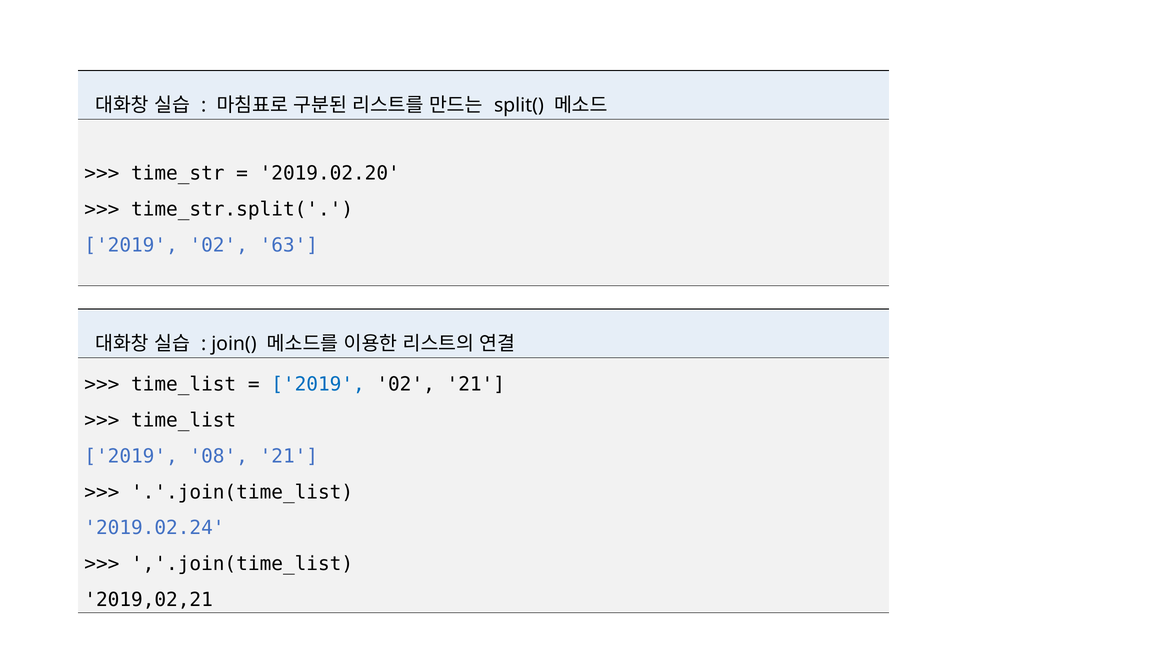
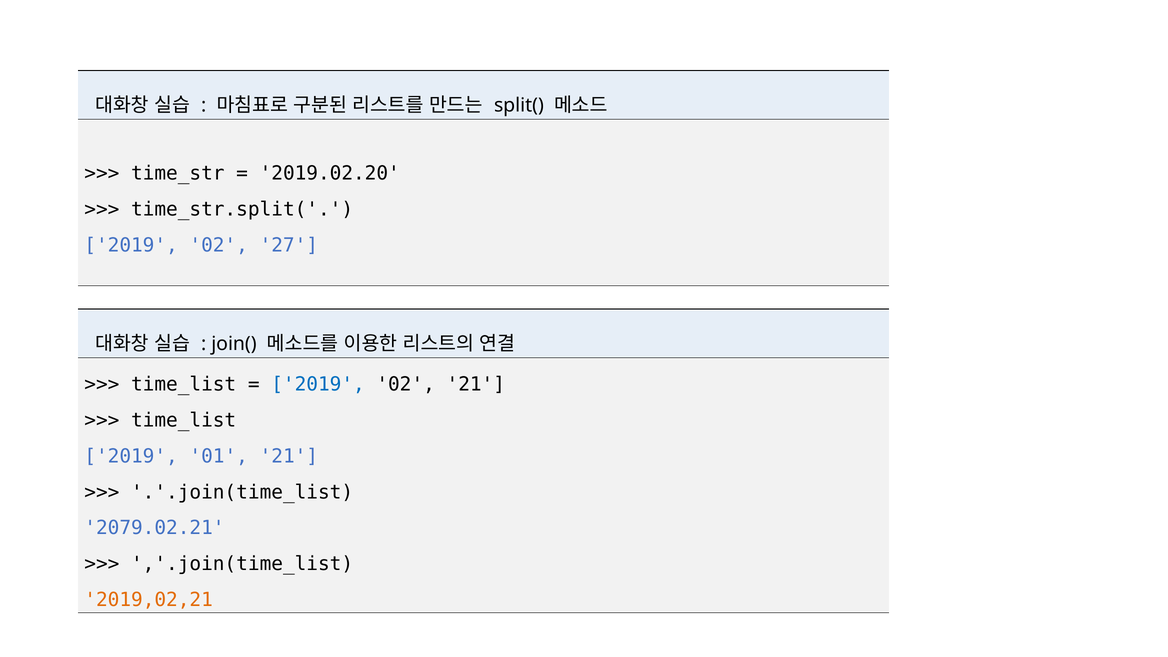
63: 63 -> 27
08: 08 -> 01
2019.02.24: 2019.02.24 -> 2079.02.21
2019,02,21 colour: black -> orange
